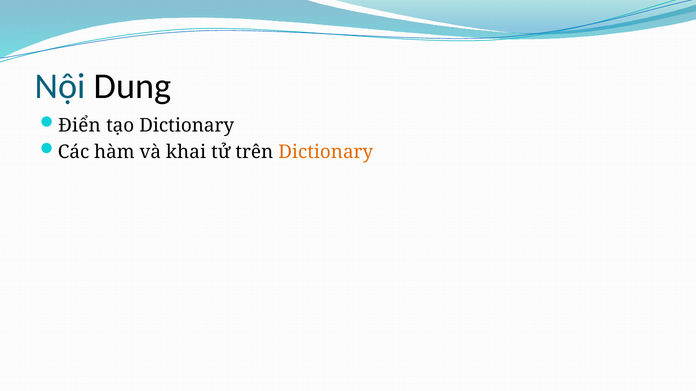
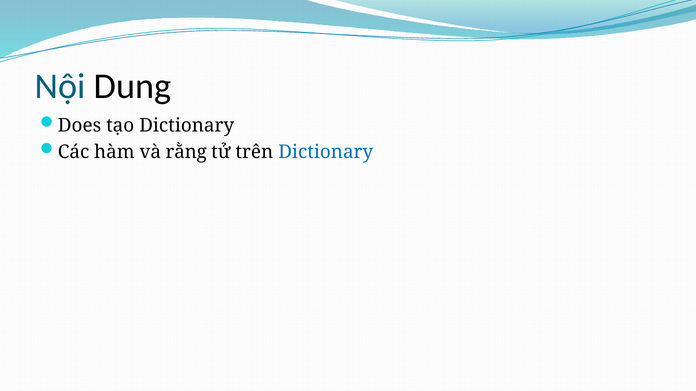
Điển: Điển -> Does
khai: khai -> rằng
Dictionary at (326, 152) colour: orange -> blue
